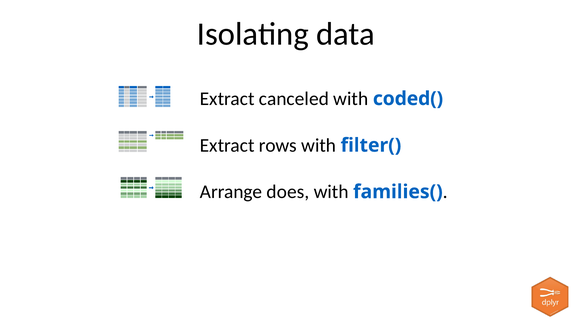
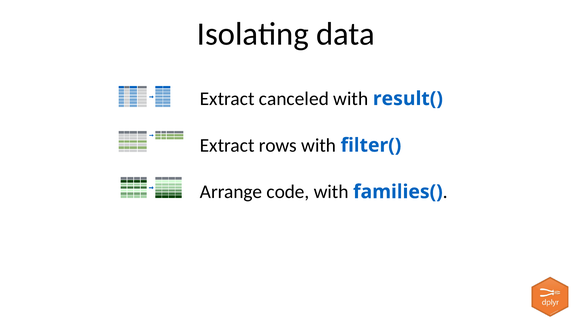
coded(: coded( -> result(
does: does -> code
